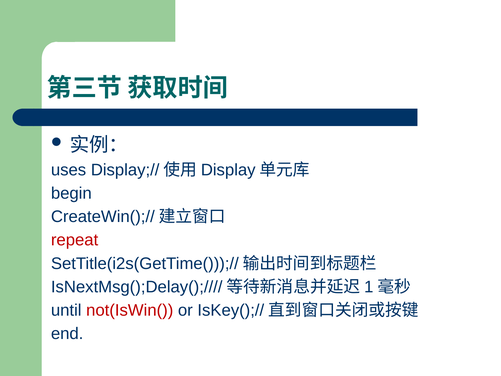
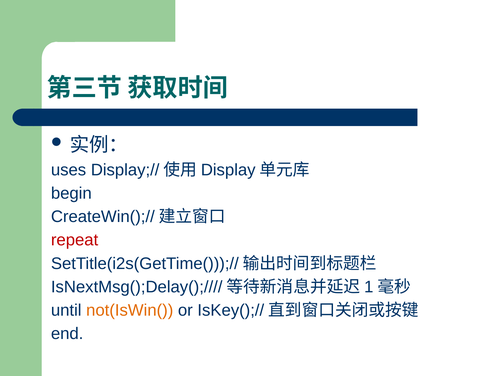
not(IsWin( colour: red -> orange
